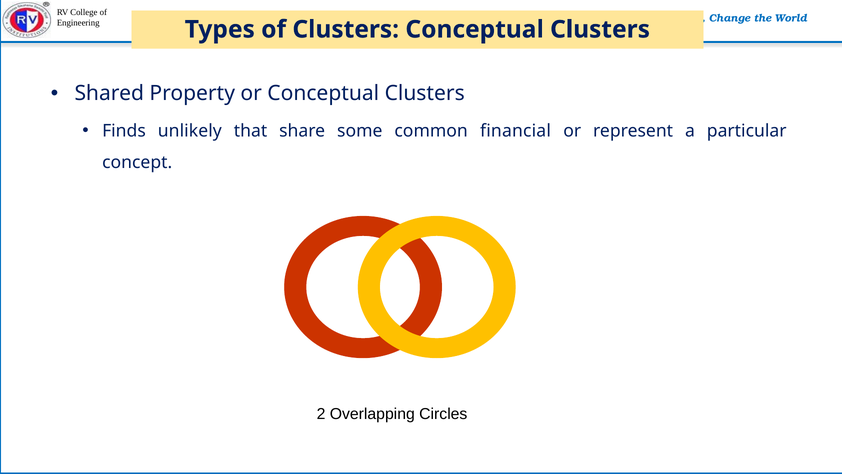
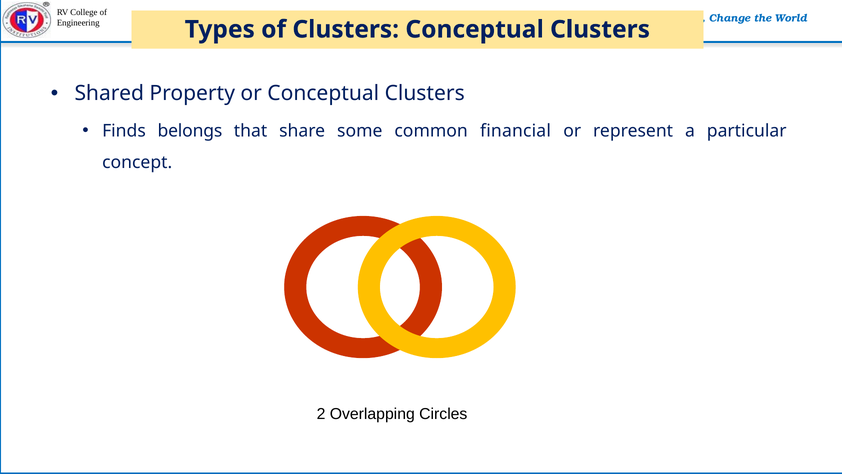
unlikely: unlikely -> belongs
